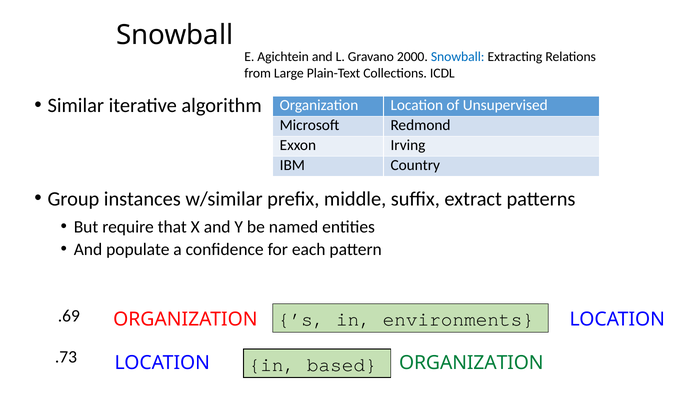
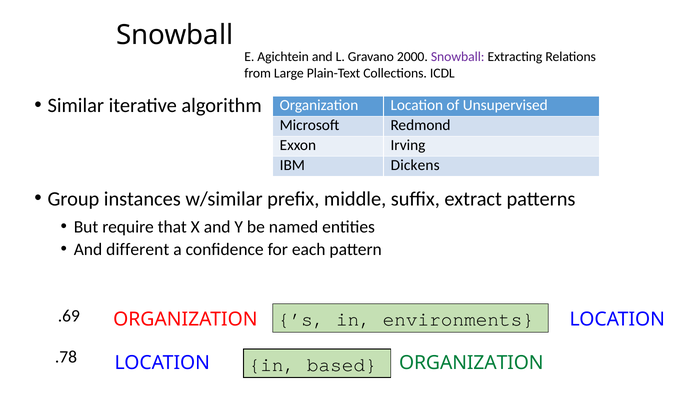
Snowball at (458, 57) colour: blue -> purple
Country: Country -> Dickens
populate: populate -> different
.73: .73 -> .78
